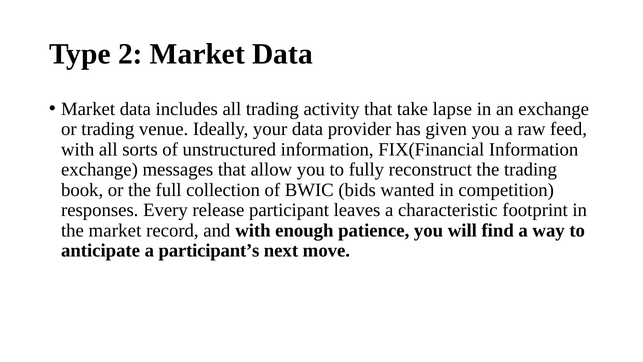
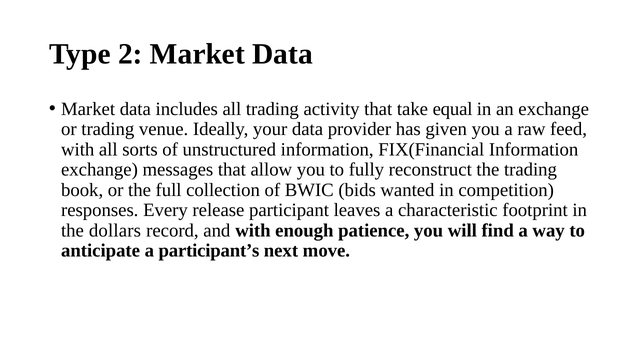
lapse: lapse -> equal
the market: market -> dollars
